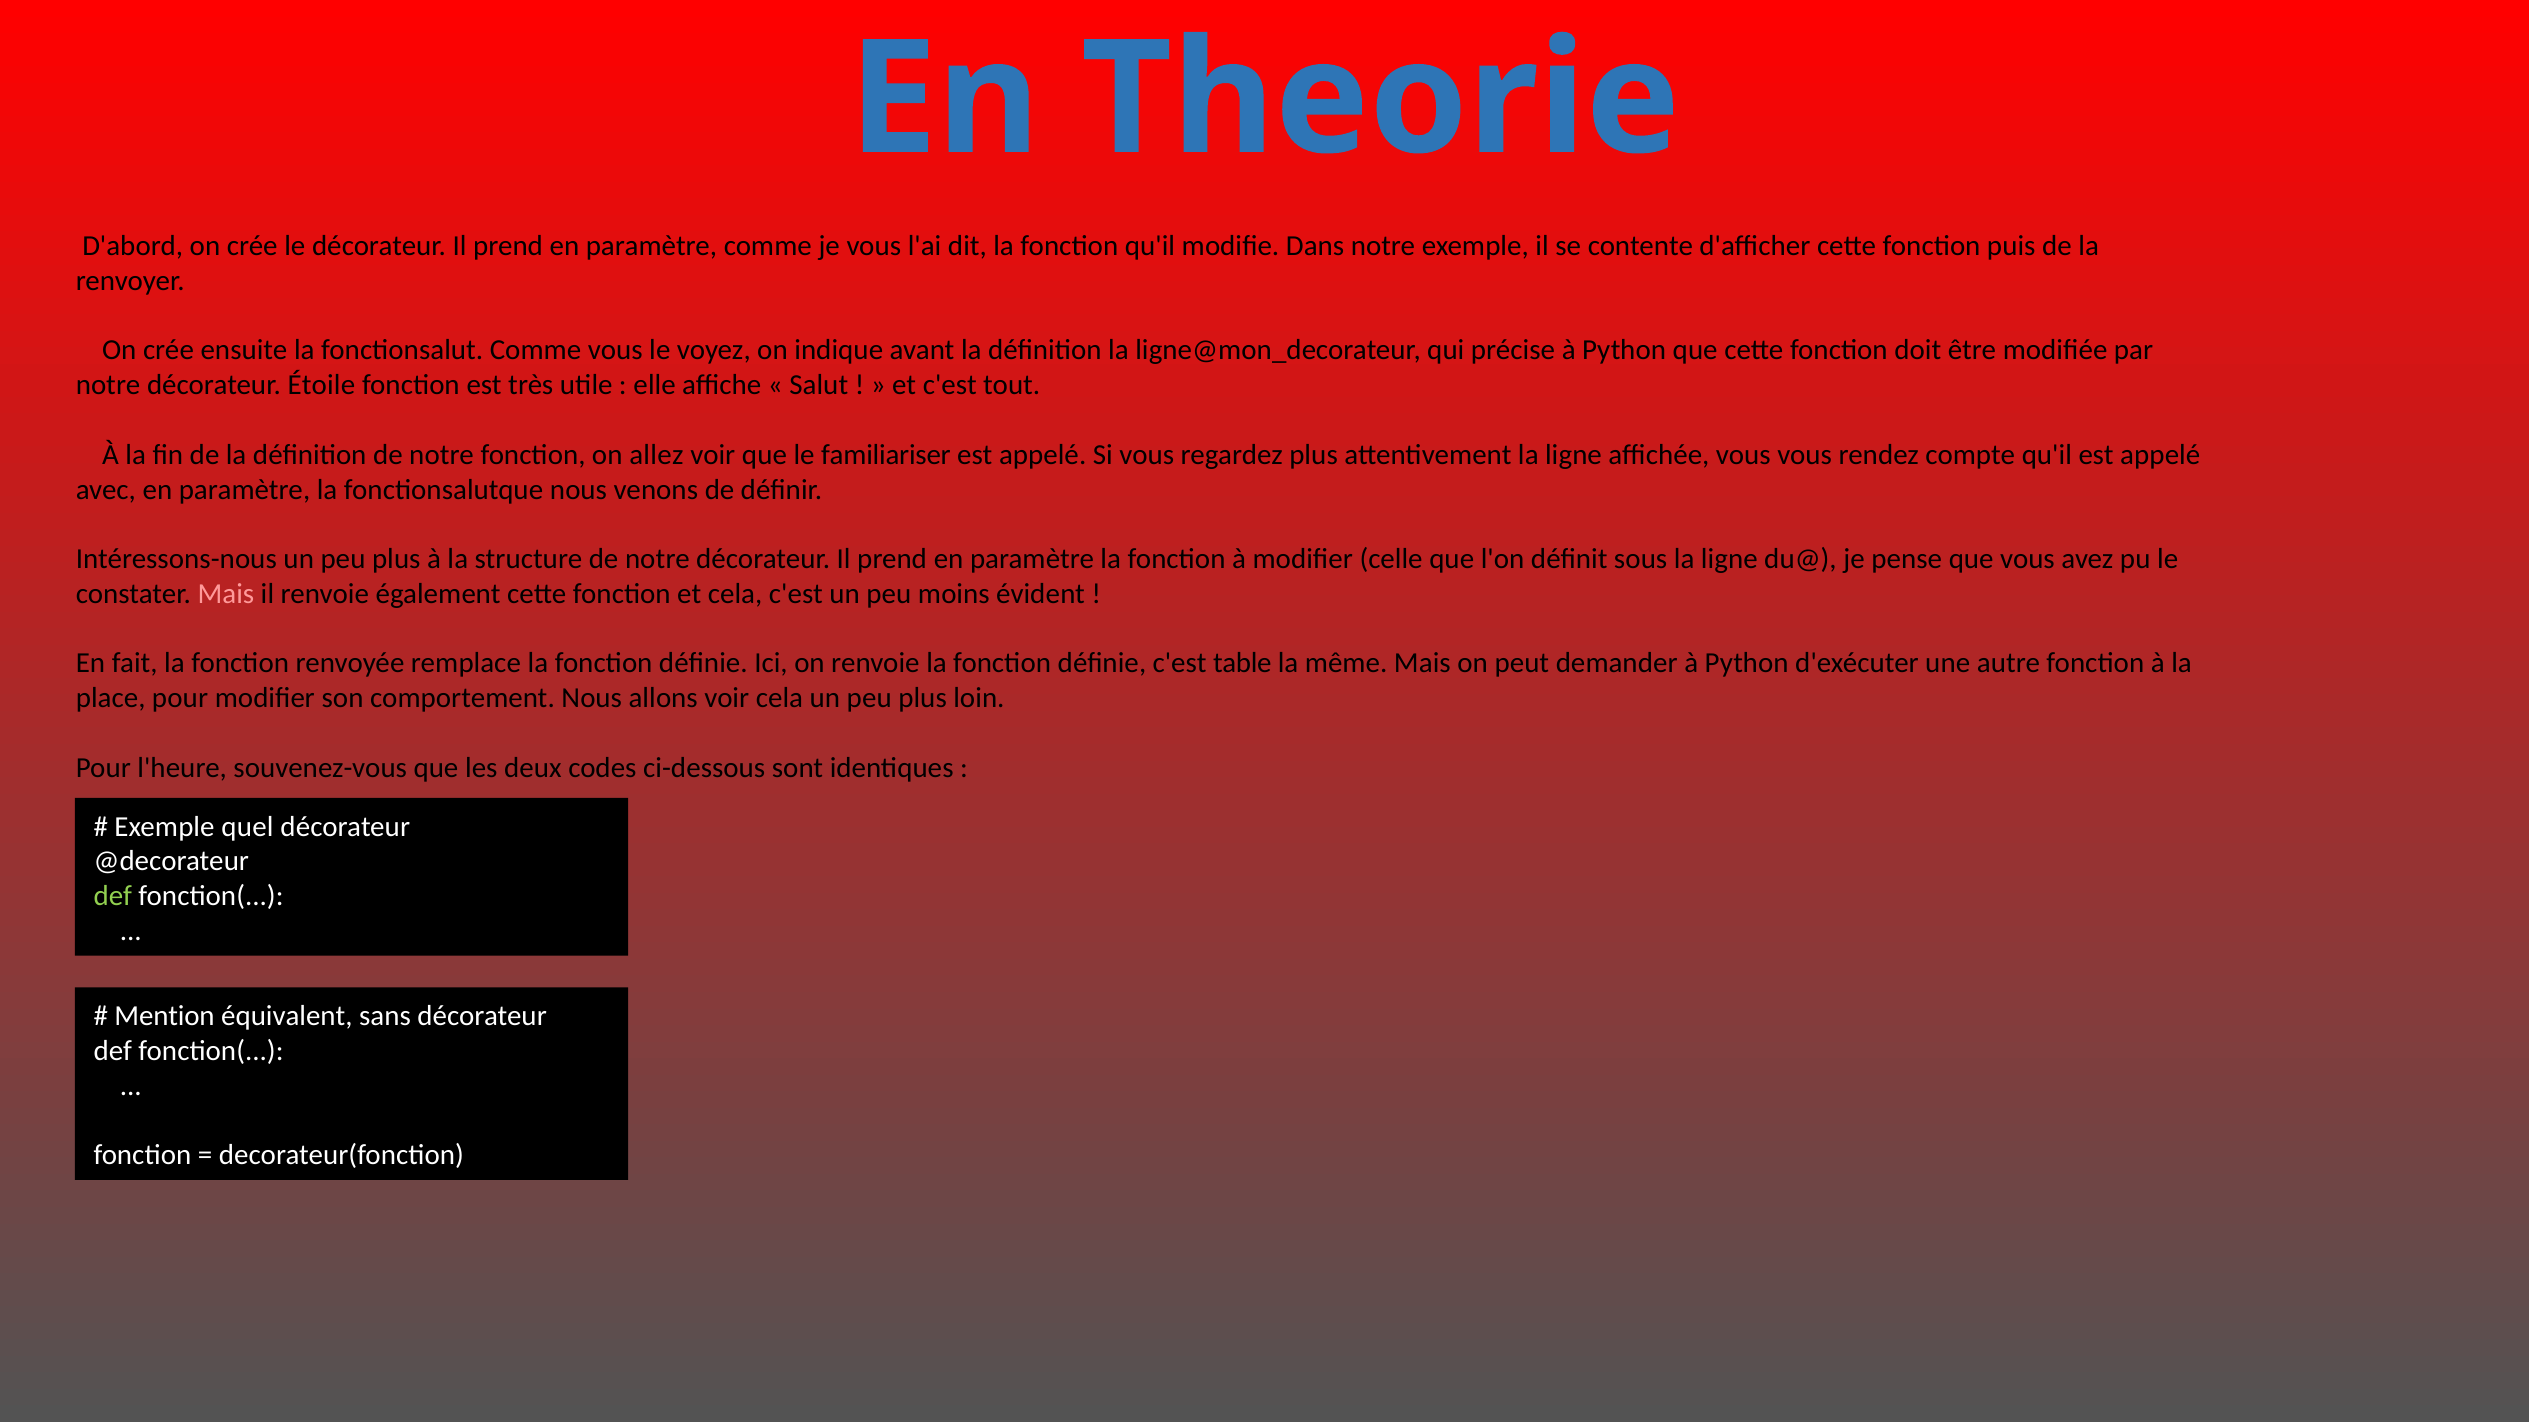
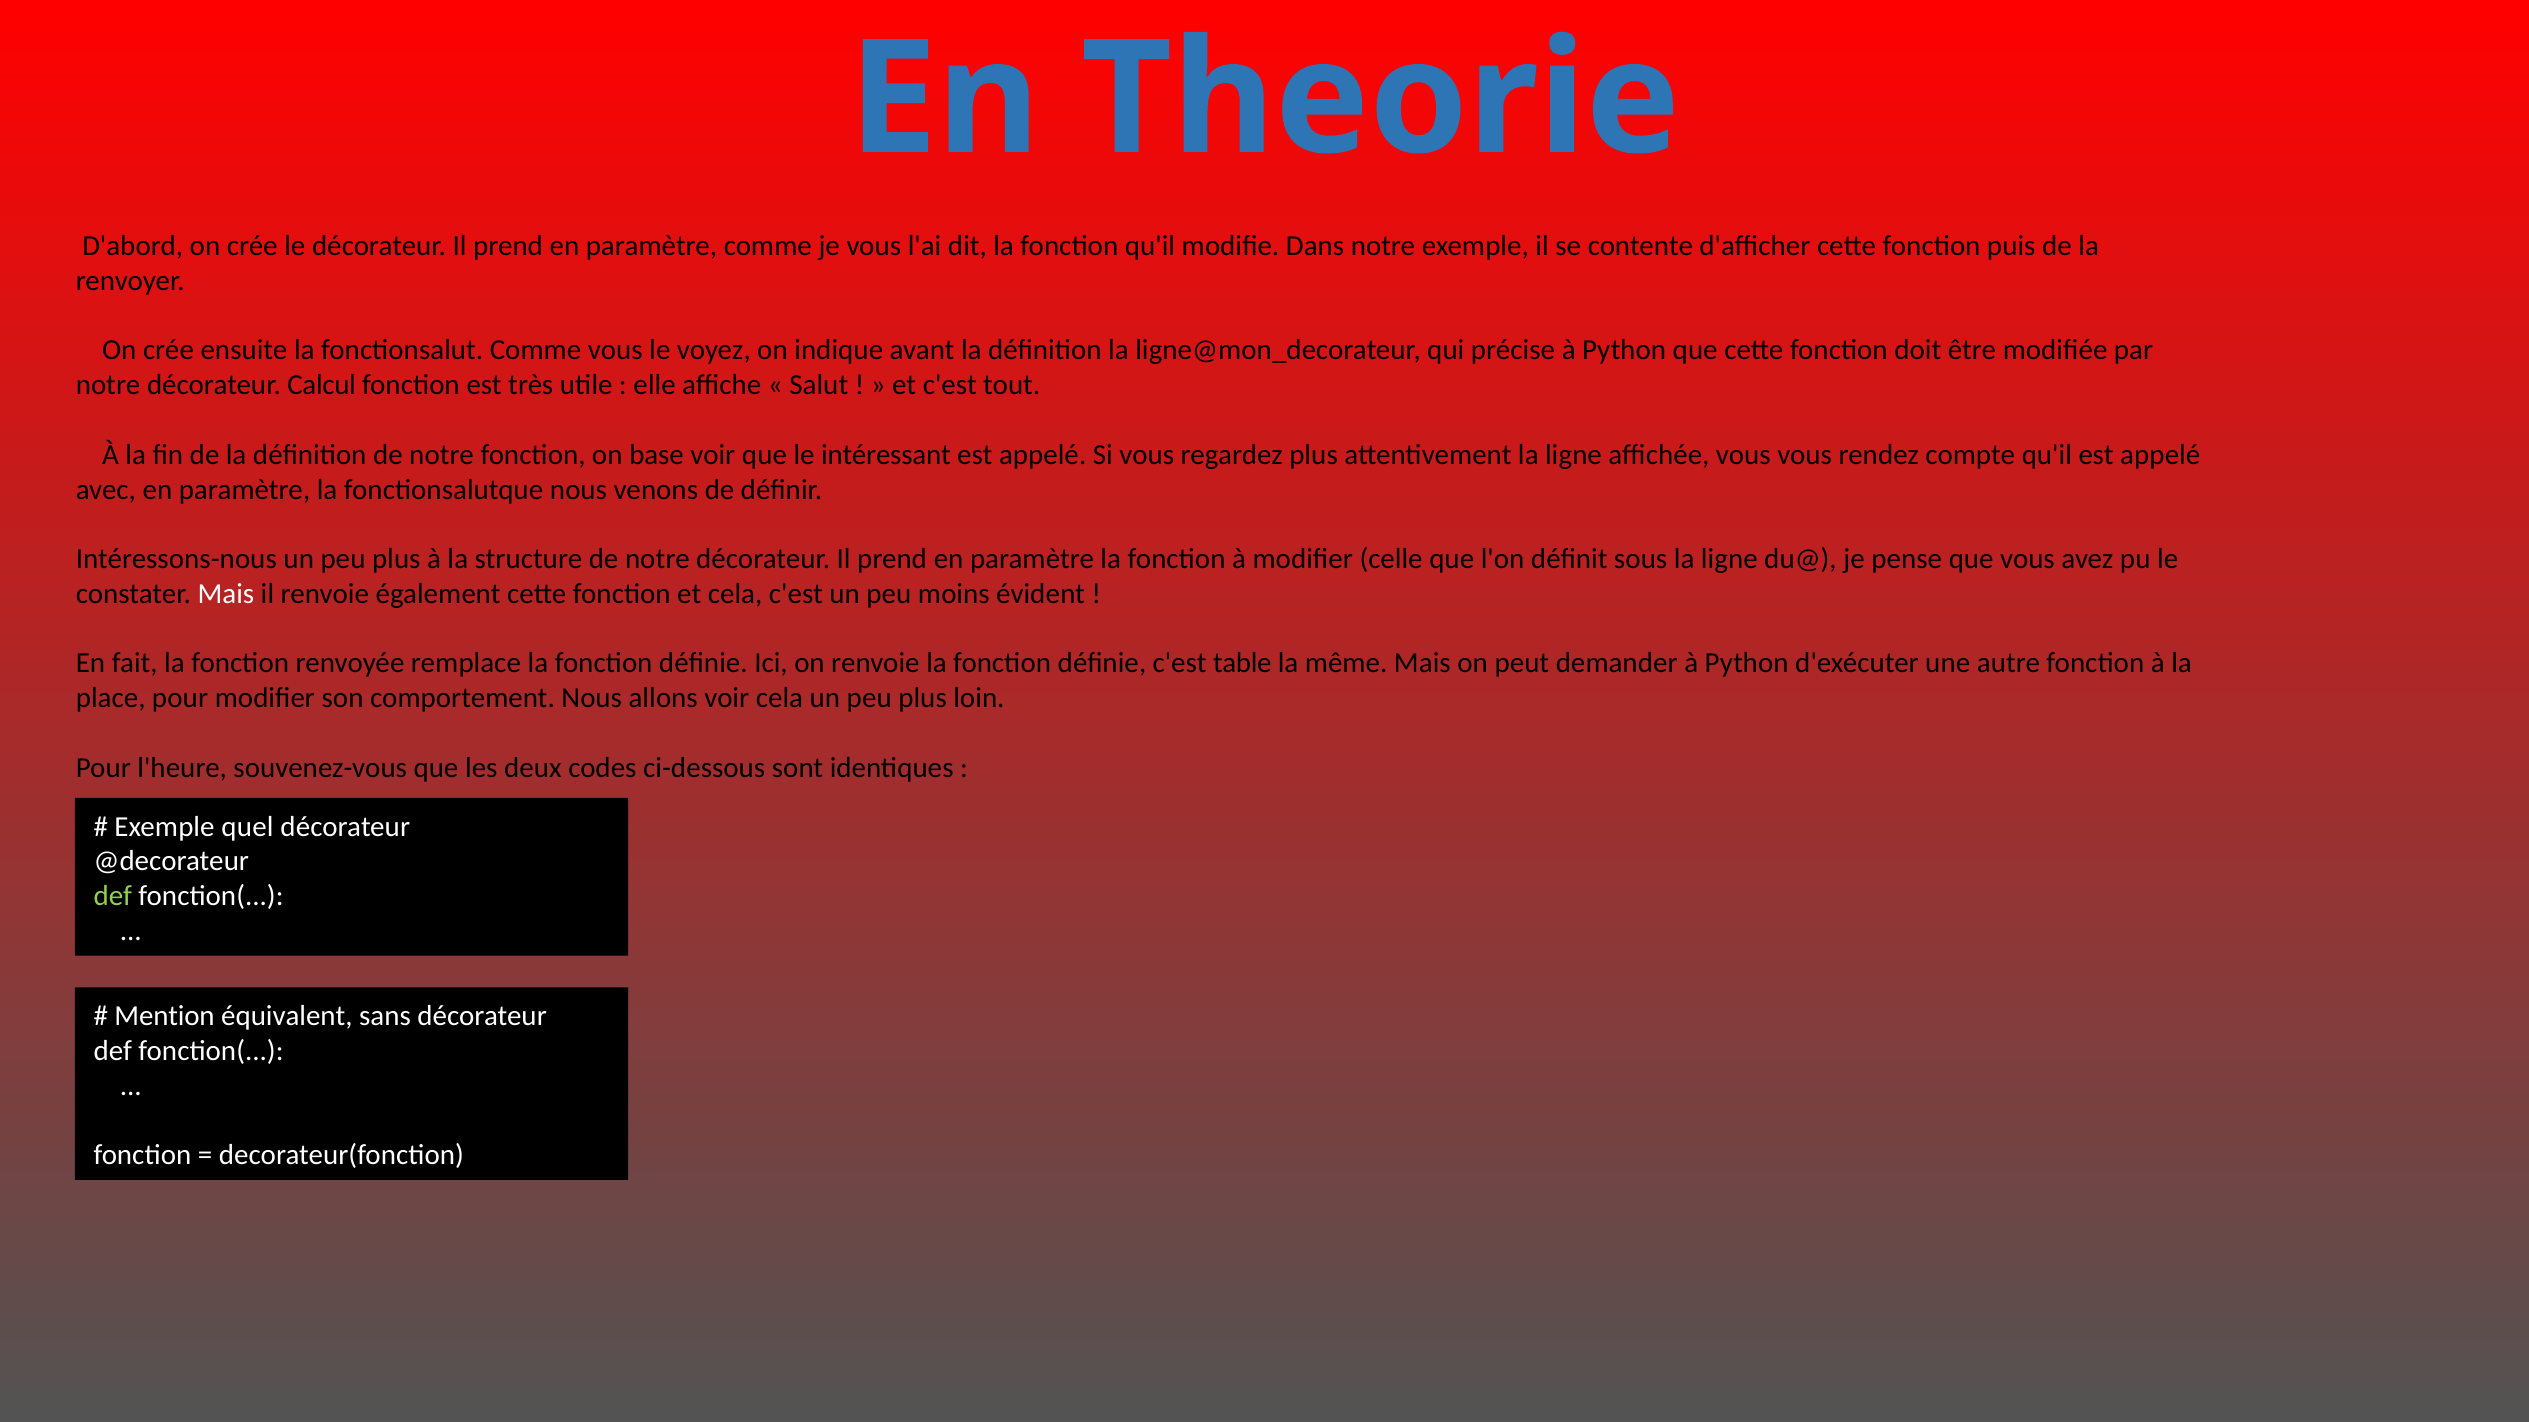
Étoile: Étoile -> Calcul
allez: allez -> base
familiariser: familiariser -> intéressant
Mais at (226, 594) colour: pink -> white
